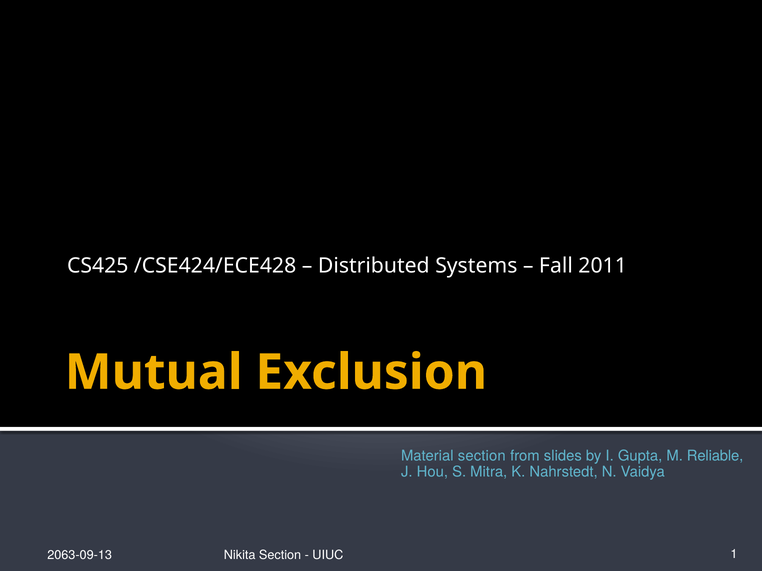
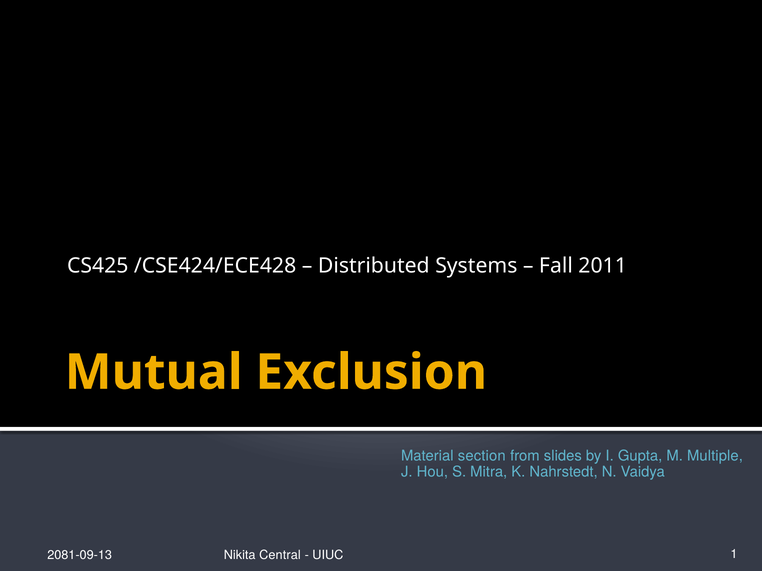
Reliable: Reliable -> Multiple
2063-09-13: 2063-09-13 -> 2081-09-13
Nikita Section: Section -> Central
